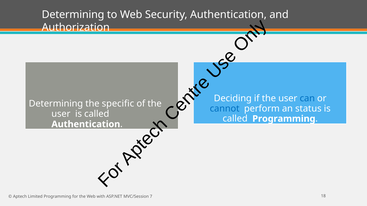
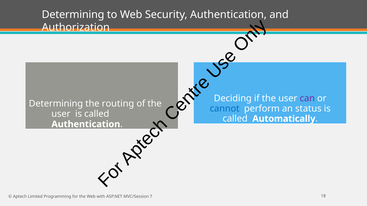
can colour: blue -> purple
specific: specific -> routing
called Programming: Programming -> Automatically
